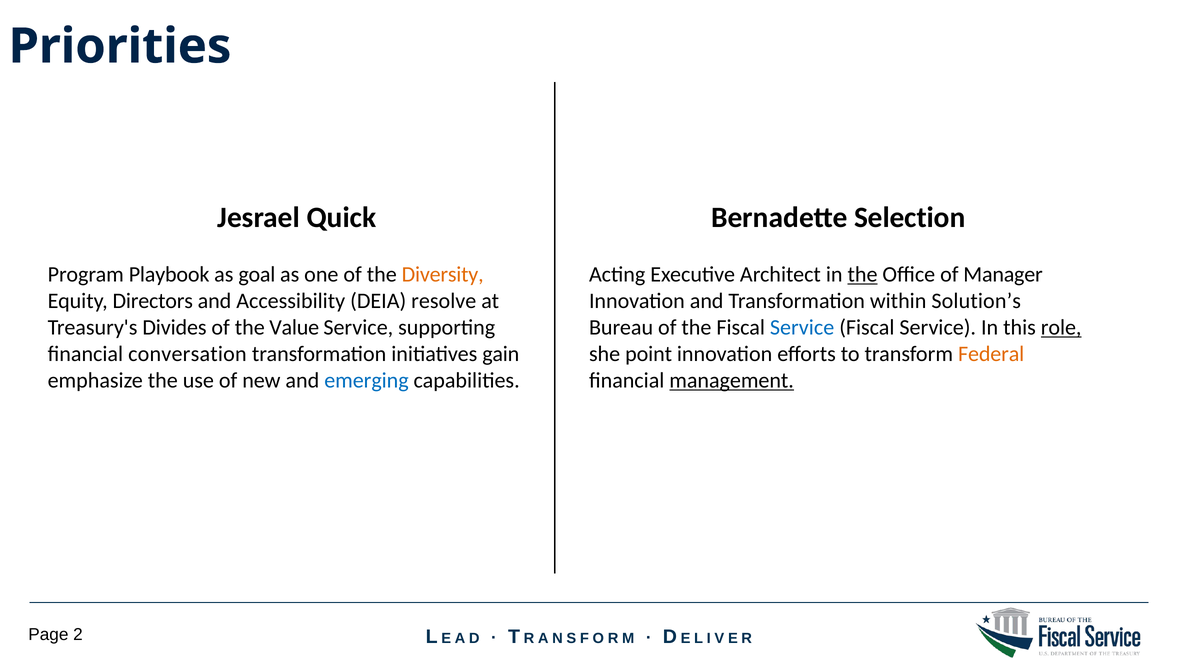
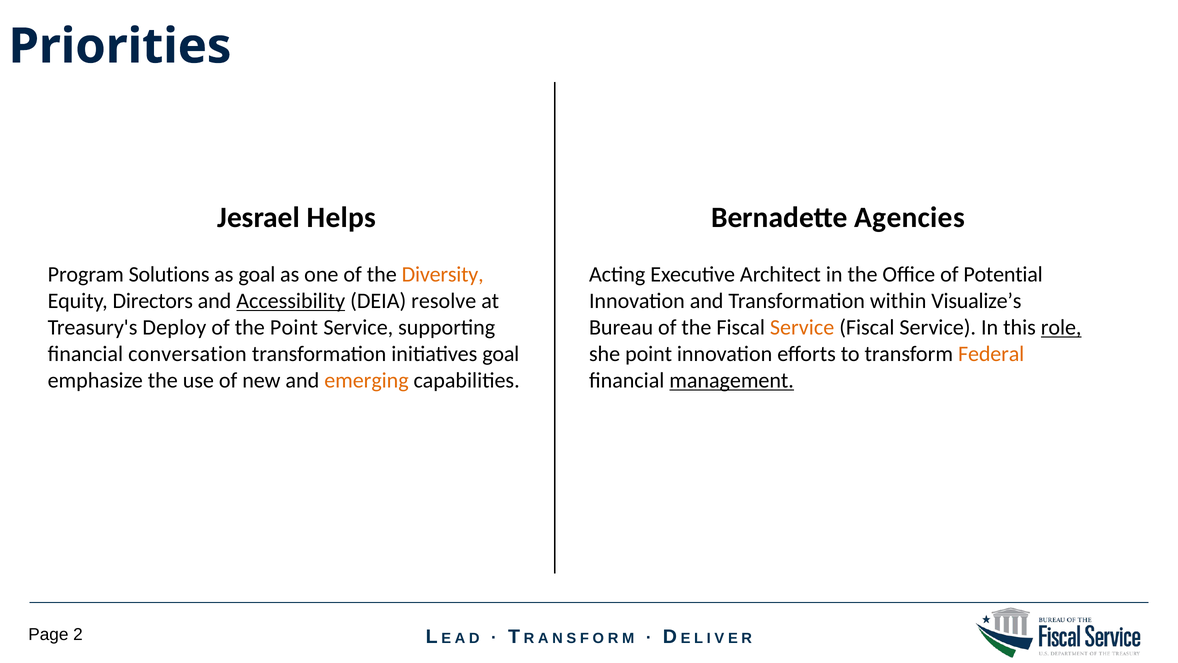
Quick: Quick -> Helps
Selection: Selection -> Agencies
Playbook: Playbook -> Solutions
the at (863, 274) underline: present -> none
Manager: Manager -> Potential
Accessibility underline: none -> present
Solution’s: Solution’s -> Visualize’s
Divides: Divides -> Deploy
the Value: Value -> Point
Service at (802, 327) colour: blue -> orange
initiatives gain: gain -> goal
emerging colour: blue -> orange
